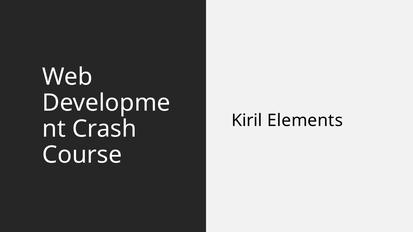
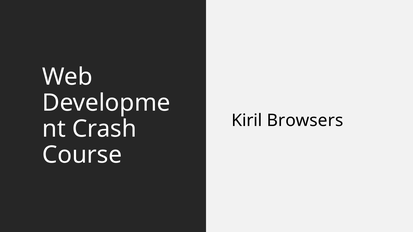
Elements: Elements -> Browsers
